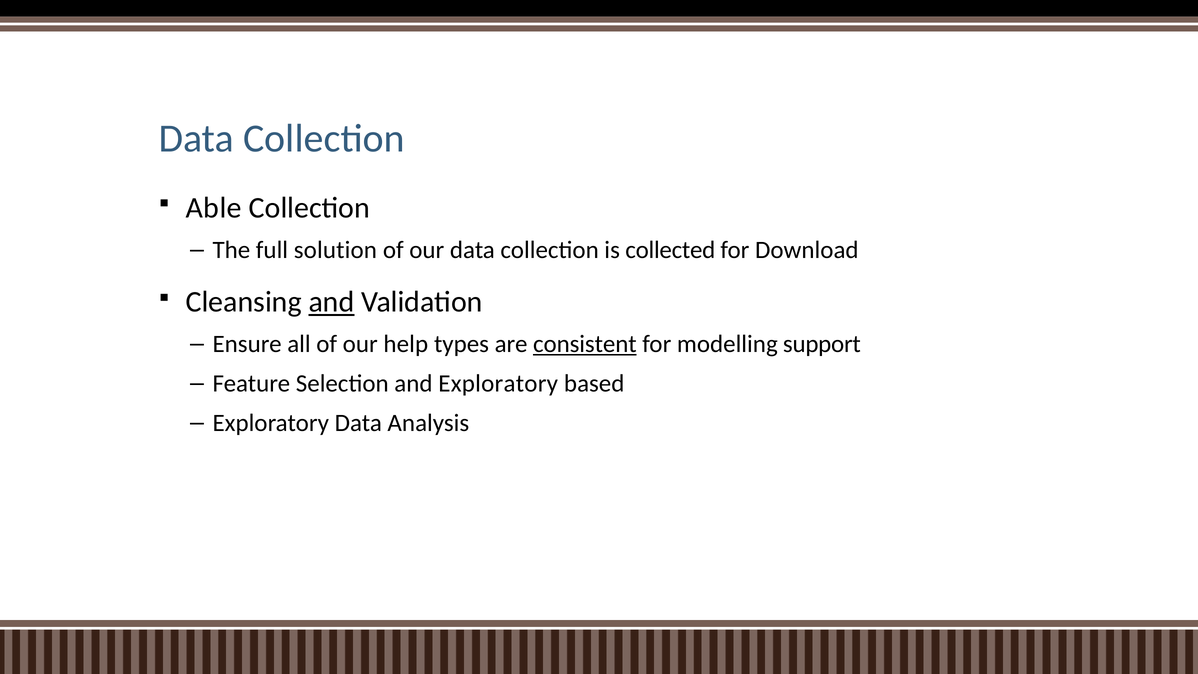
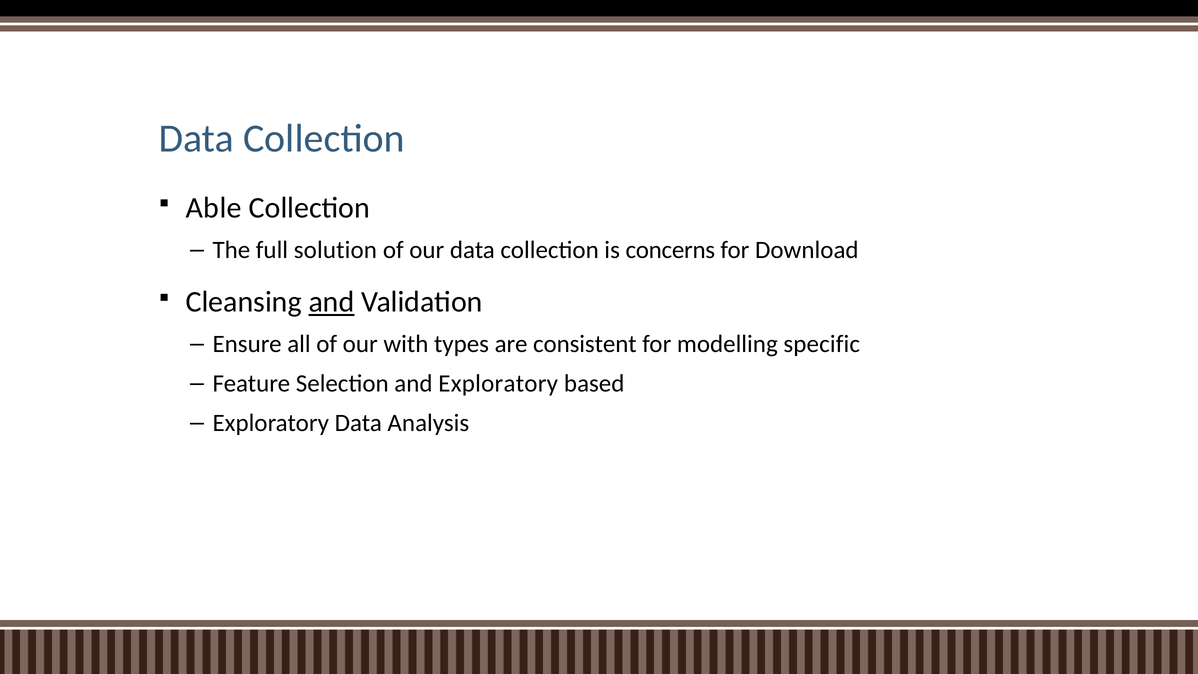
collected: collected -> concerns
help: help -> with
consistent underline: present -> none
support: support -> specific
